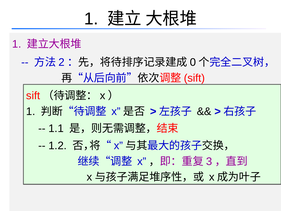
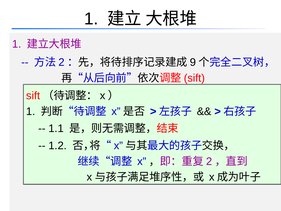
0: 0 -> 9
3 at (209, 161): 3 -> 2
